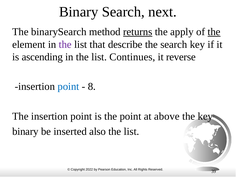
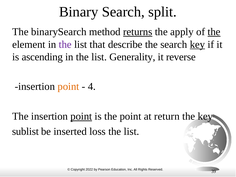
next: next -> split
key at (197, 44) underline: none -> present
Continues: Continues -> Generality
point at (68, 86) colour: blue -> orange
8: 8 -> 4
point at (81, 116) underline: none -> present
above: above -> return
binary at (25, 131): binary -> sublist
also: also -> loss
